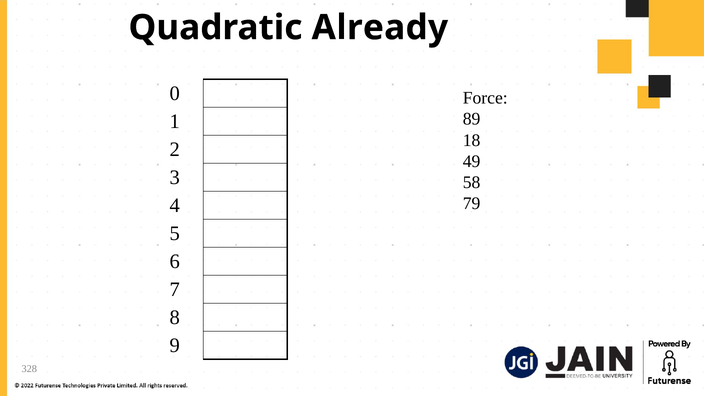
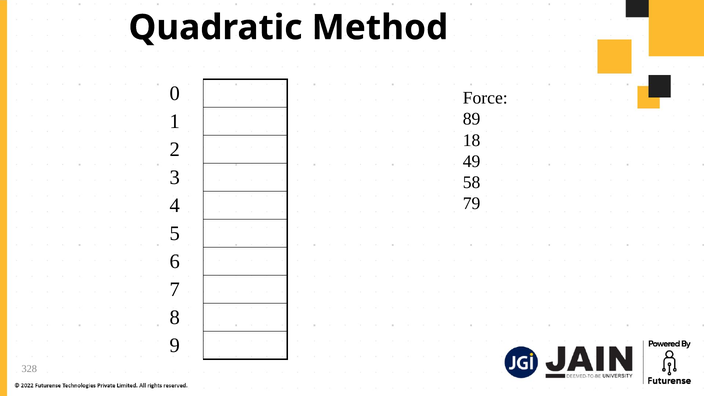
Already: Already -> Method
